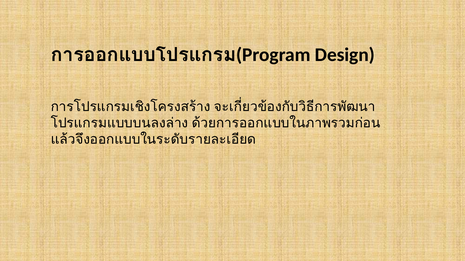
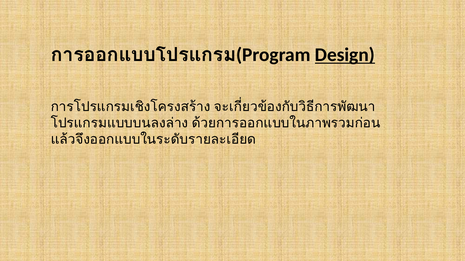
Design underline: none -> present
